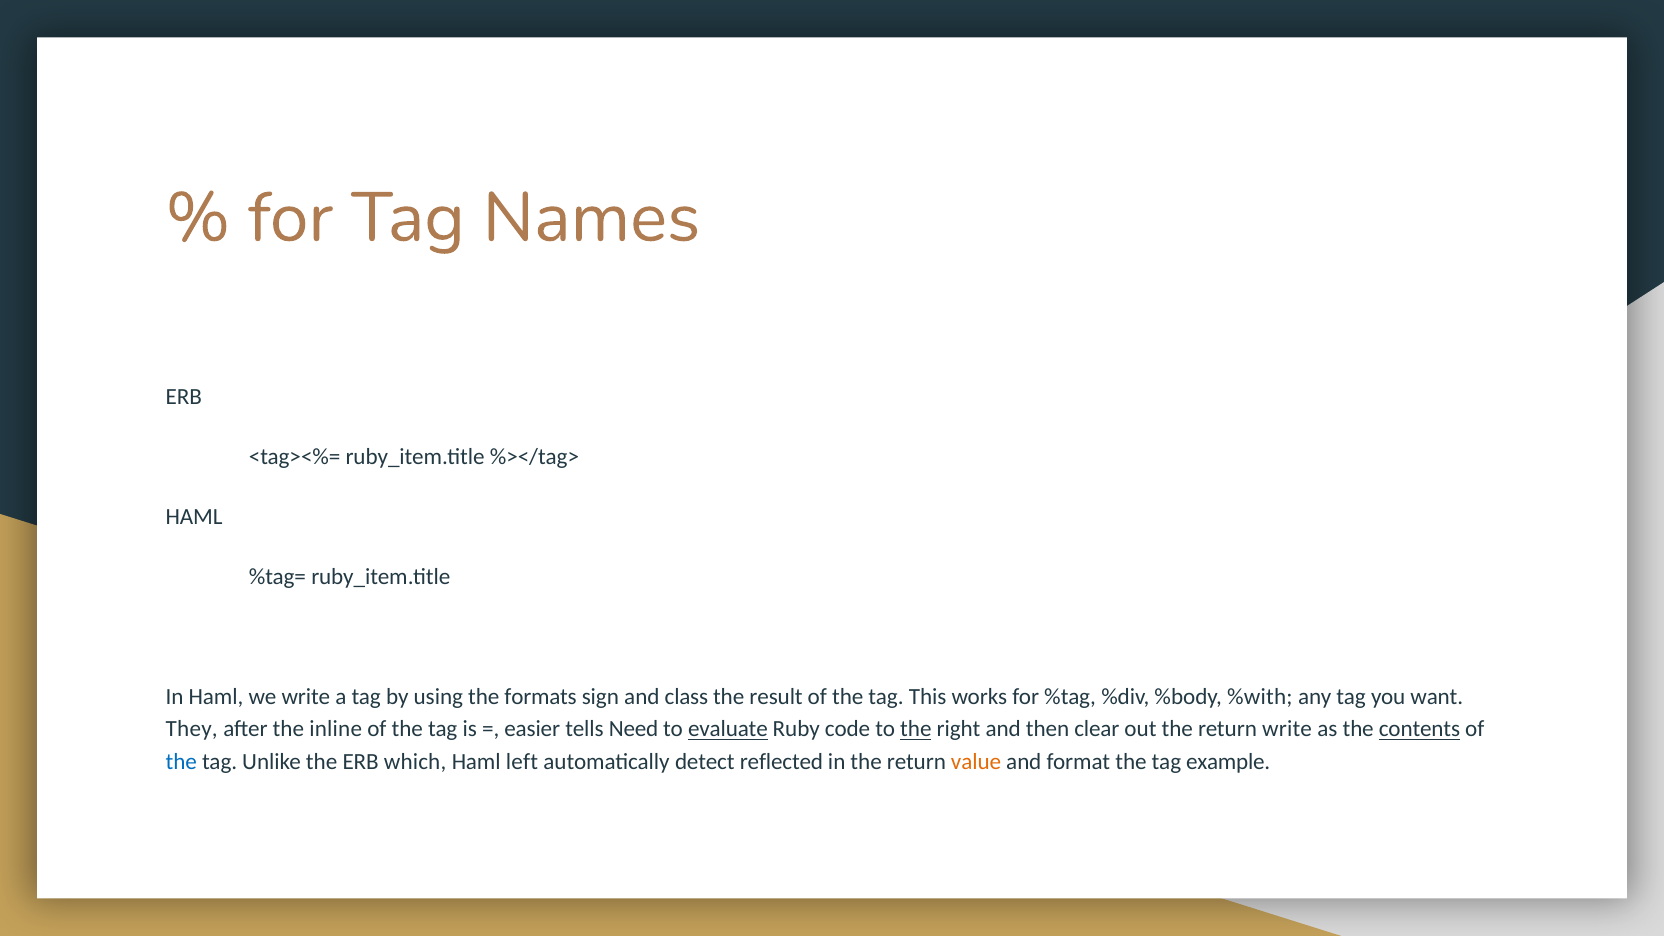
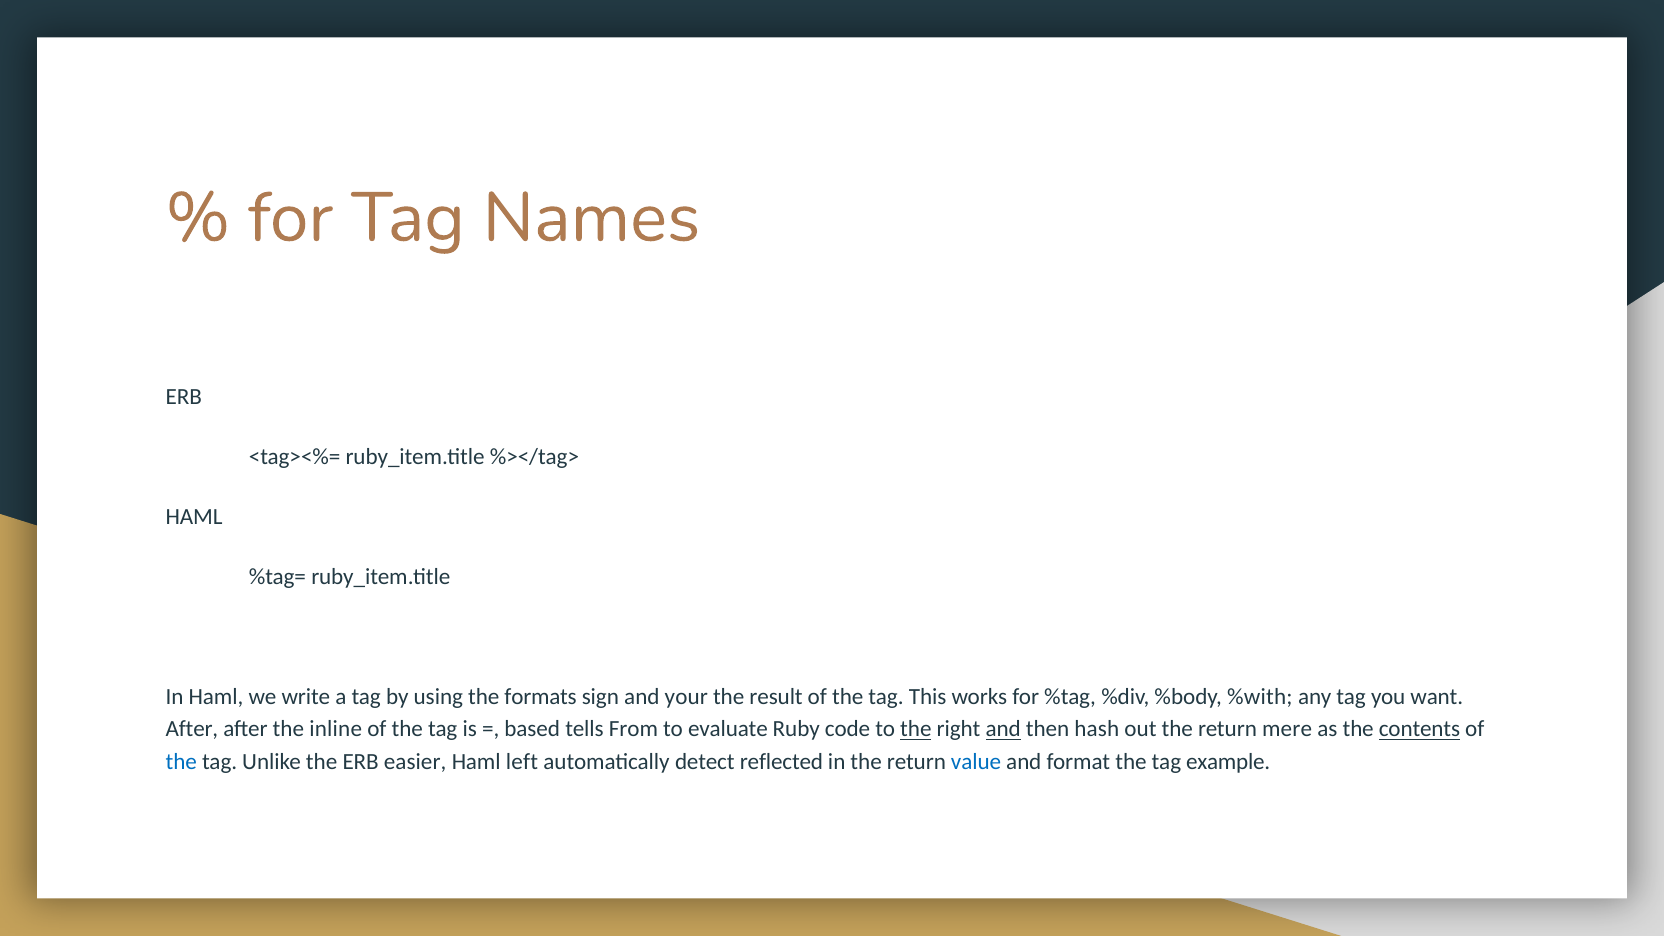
class: class -> your
They at (192, 729): They -> After
easier: easier -> based
Need: Need -> From
evaluate underline: present -> none
and at (1003, 729) underline: none -> present
clear: clear -> hash
return write: write -> mere
which: which -> easier
value colour: orange -> blue
